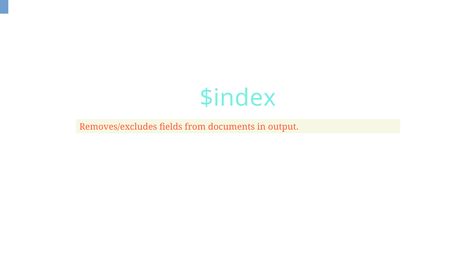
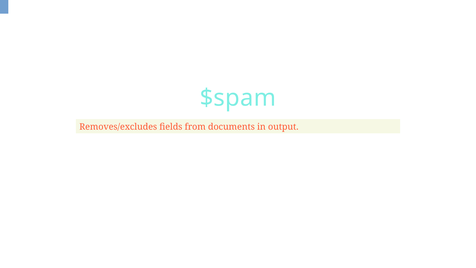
$index: $index -> $spam
